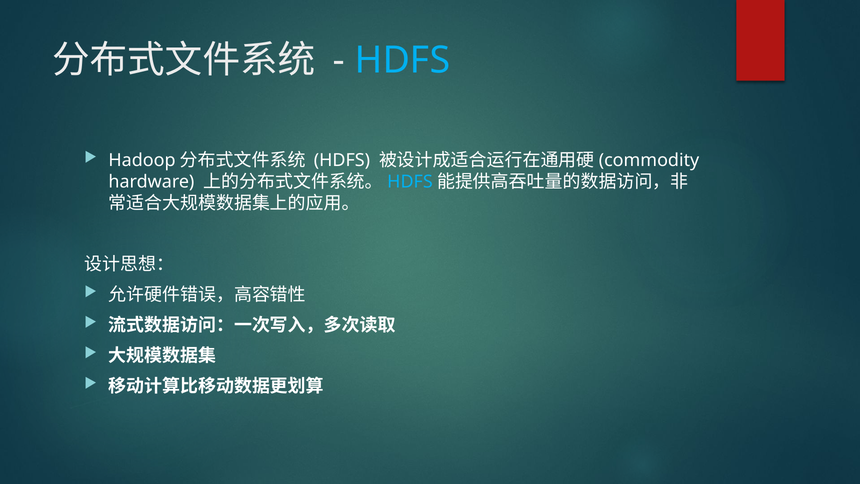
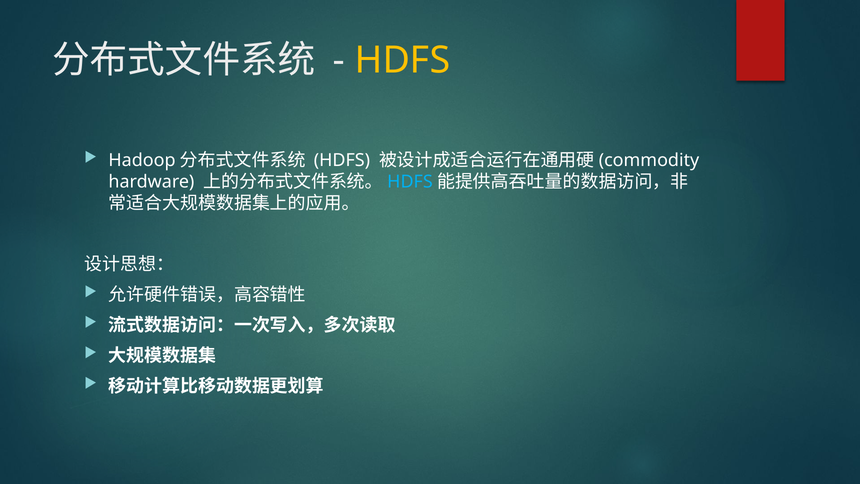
HDFS at (402, 60) colour: light blue -> yellow
